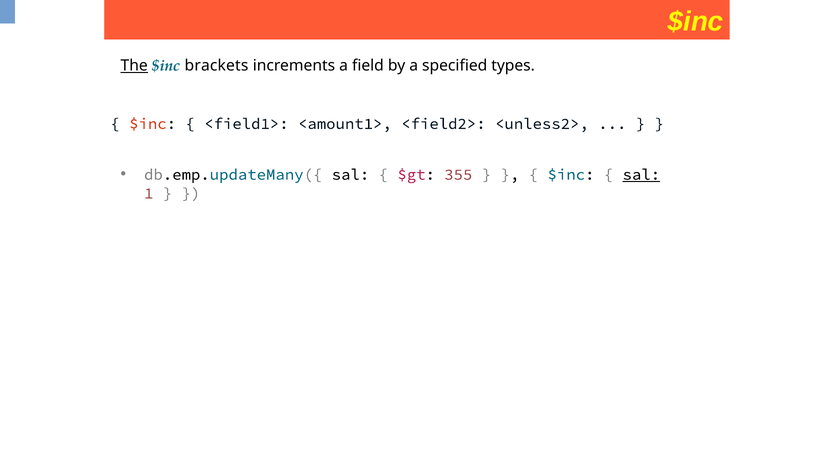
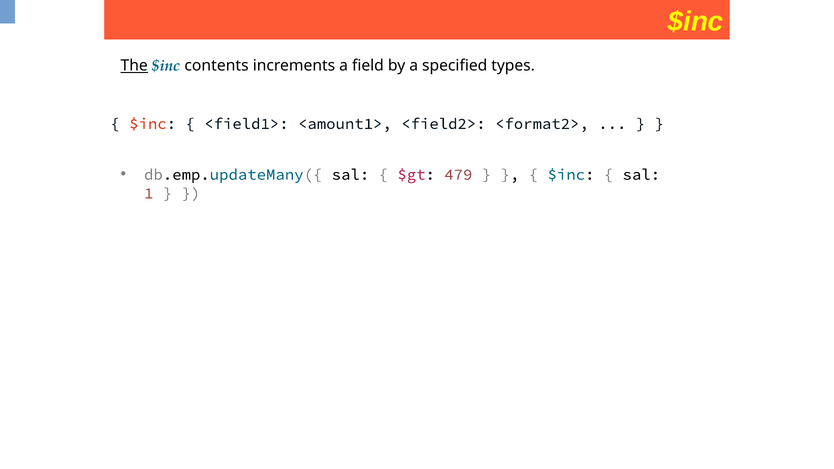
brackets: brackets -> contents
<unless2>: <unless2> -> <format2>
355: 355 -> 479
sal at (641, 175) underline: present -> none
